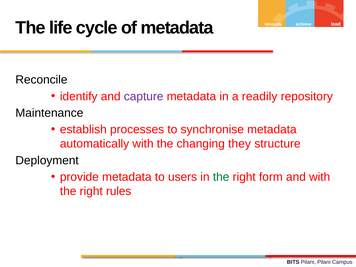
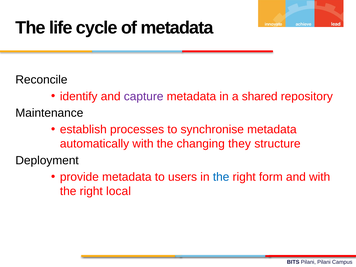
readily: readily -> shared
the at (221, 177) colour: green -> blue
rules: rules -> local
